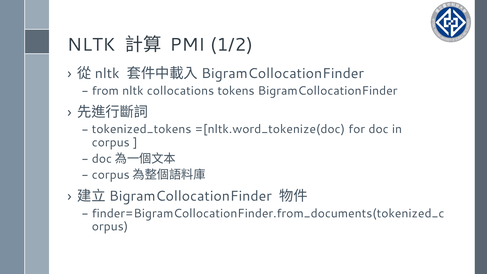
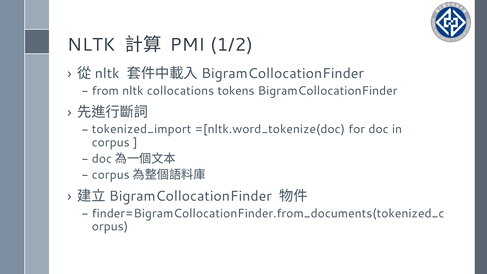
tokenized_tokens: tokenized_tokens -> tokenized_import
